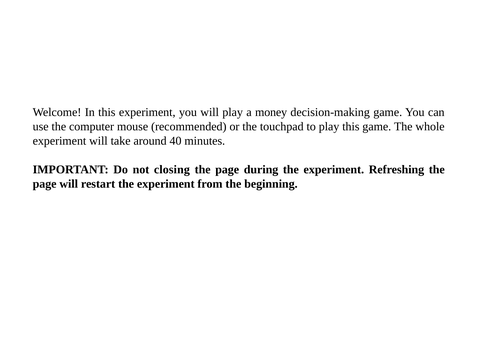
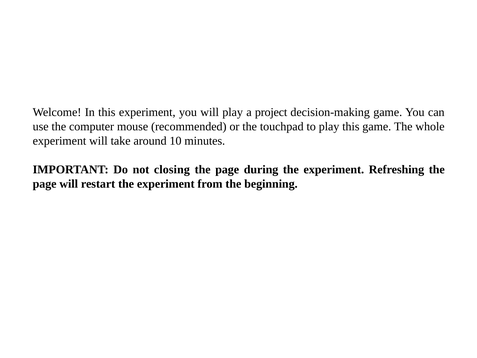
money: money -> project
40: 40 -> 10
